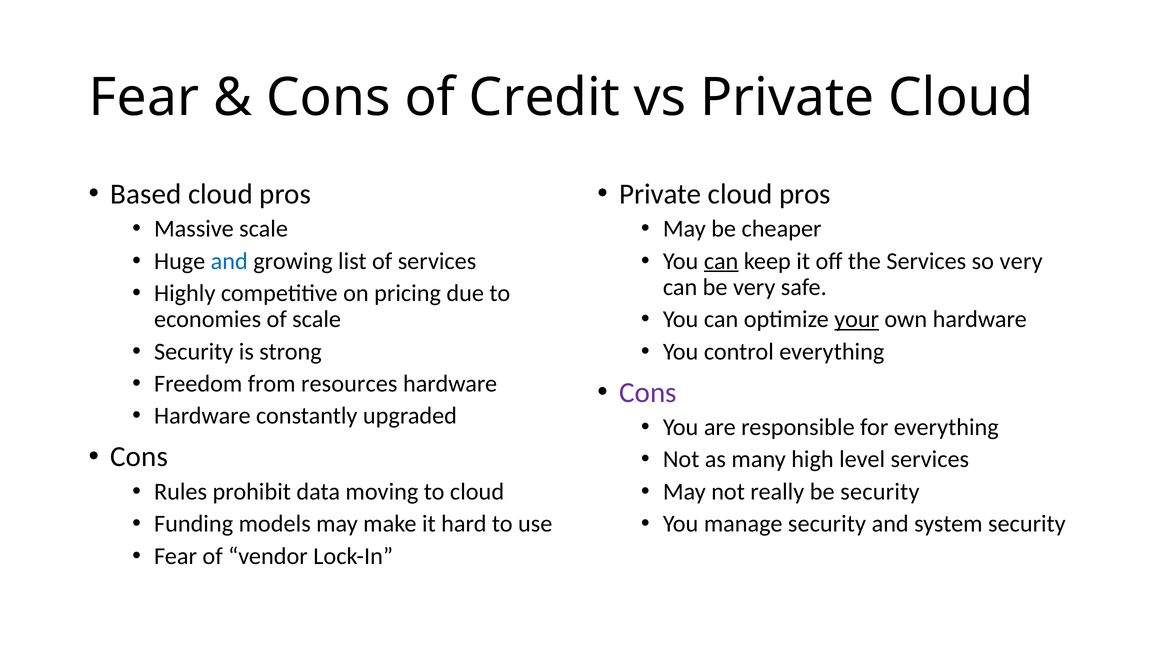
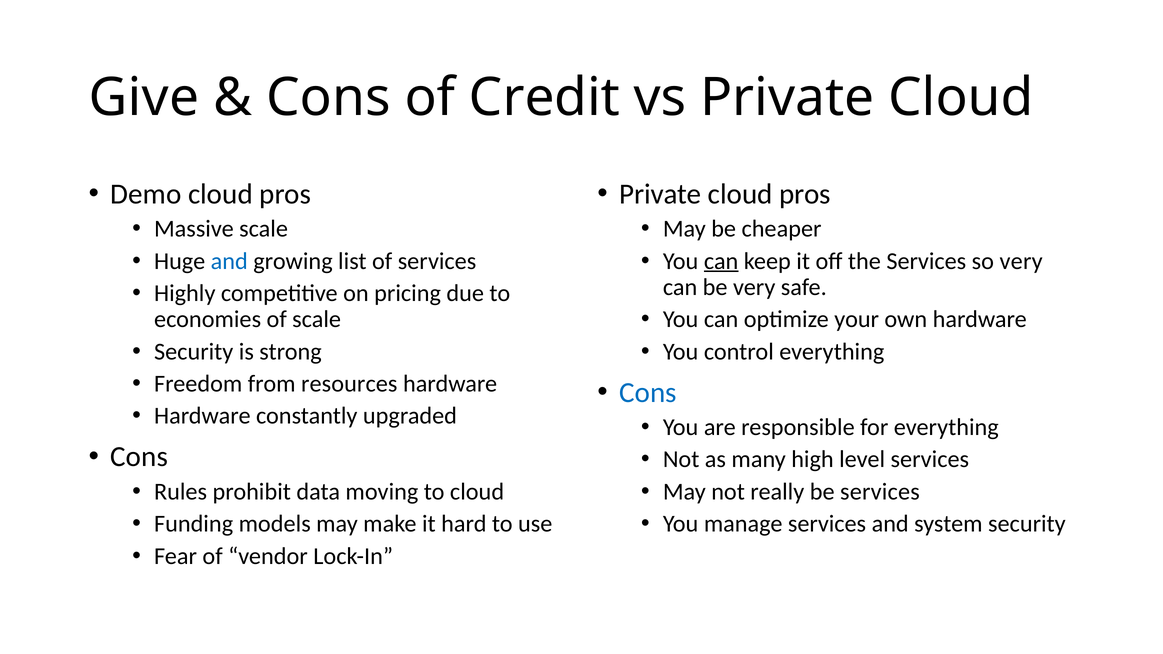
Fear at (144, 98): Fear -> Give
Based: Based -> Demo
your underline: present -> none
Cons at (648, 393) colour: purple -> blue
be security: security -> services
manage security: security -> services
